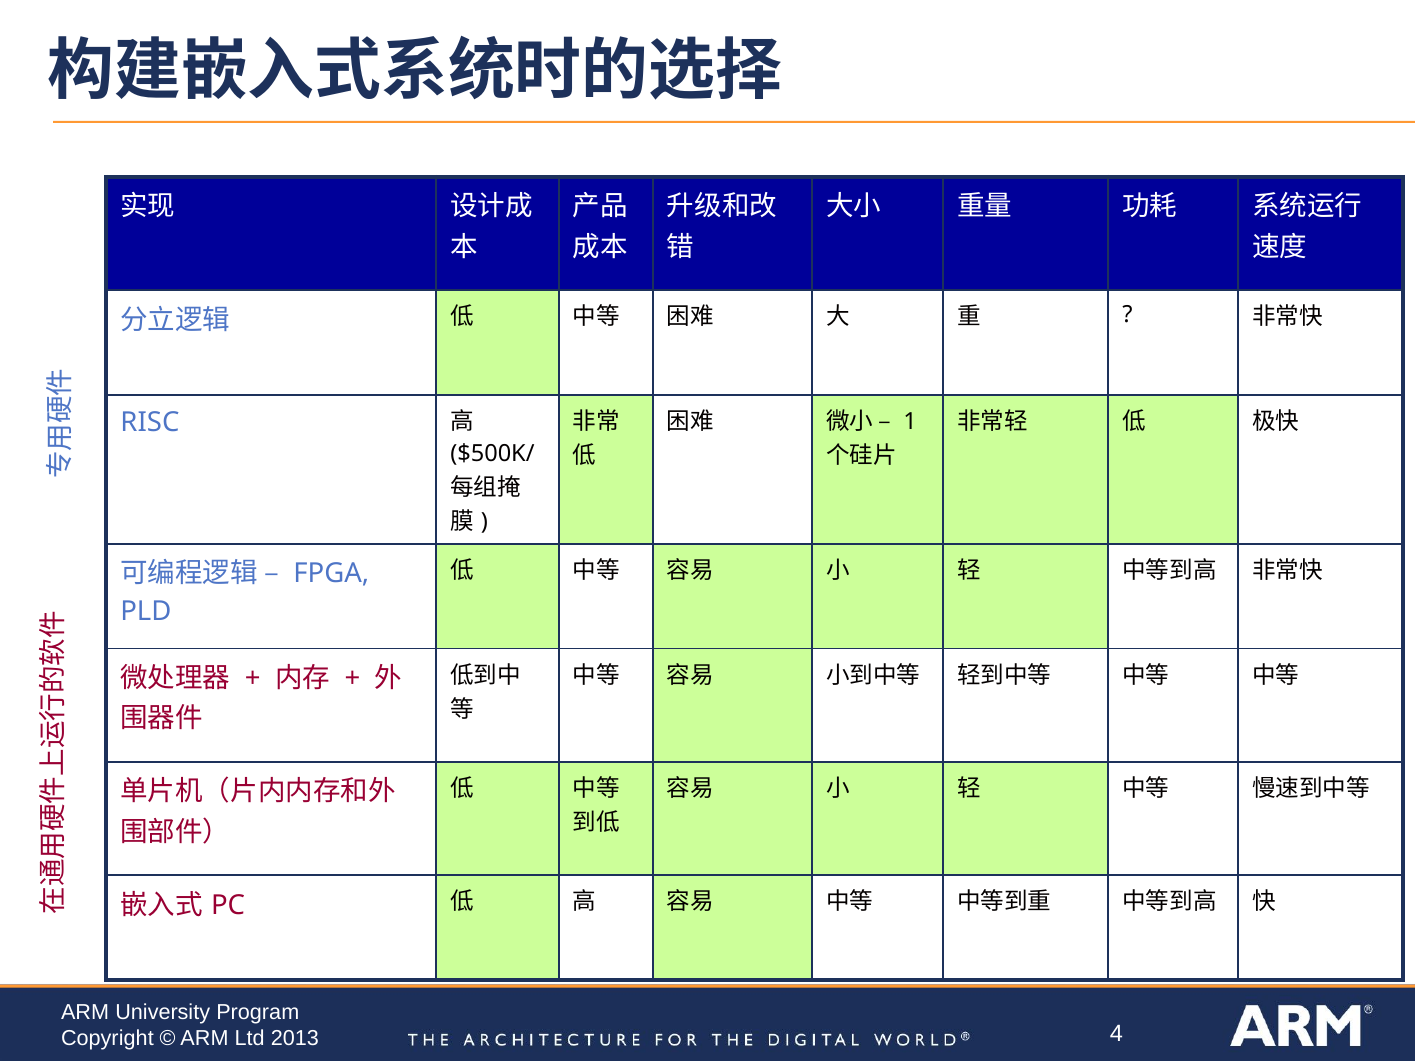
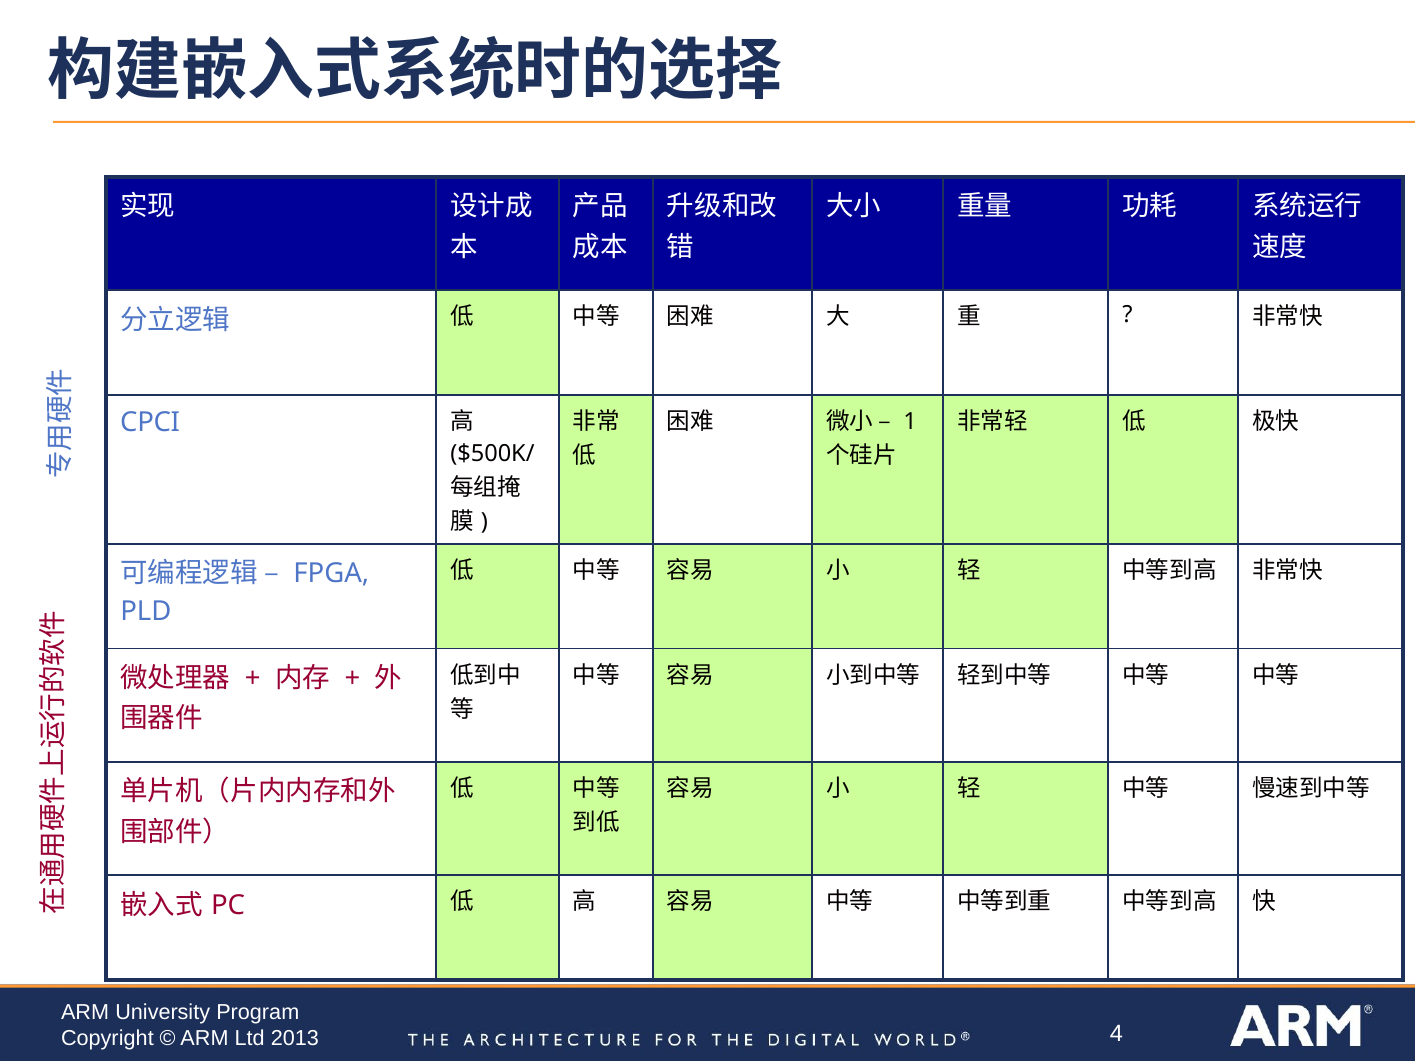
RISC: RISC -> CPCI
